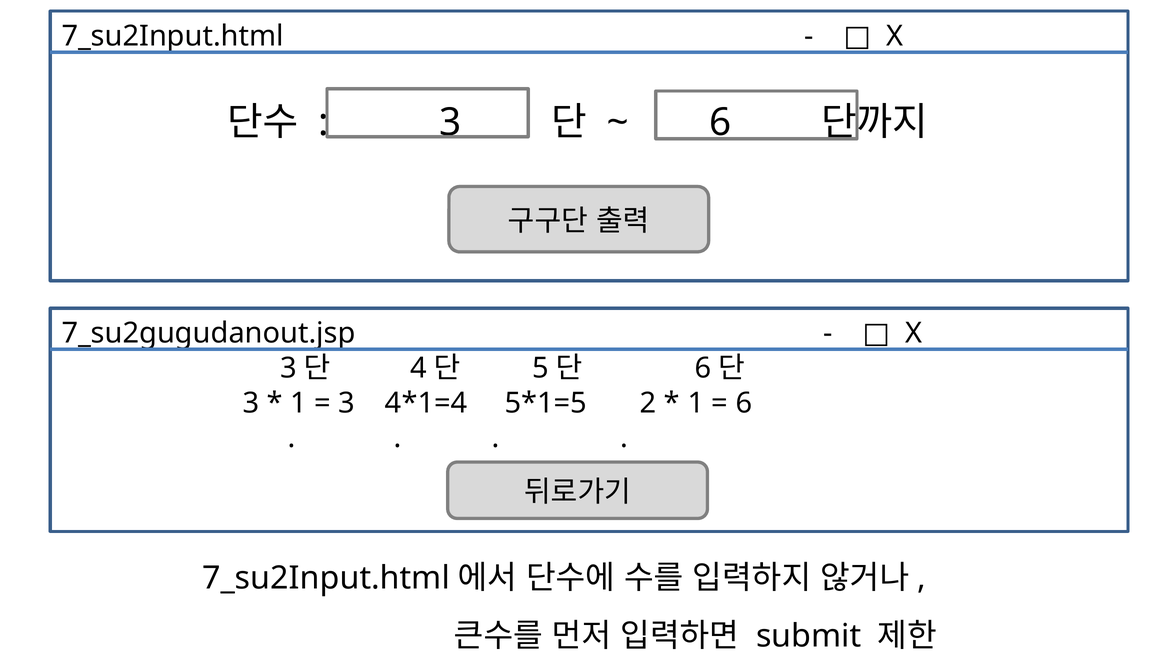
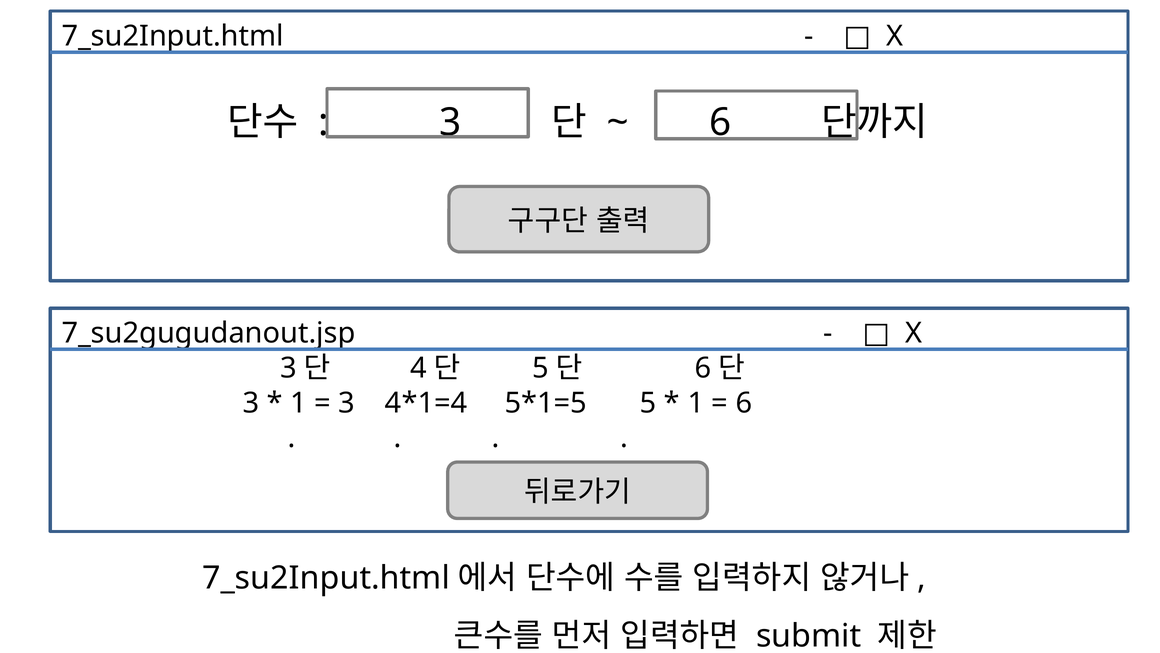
2: 2 -> 5
